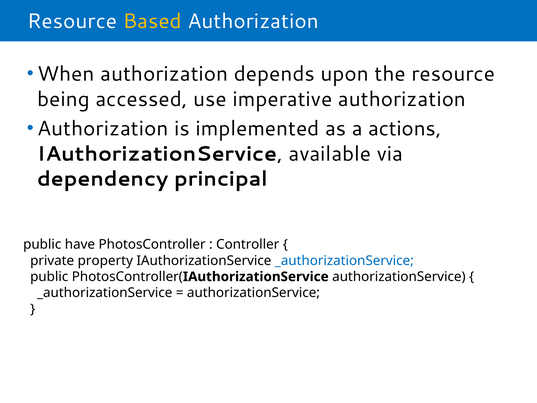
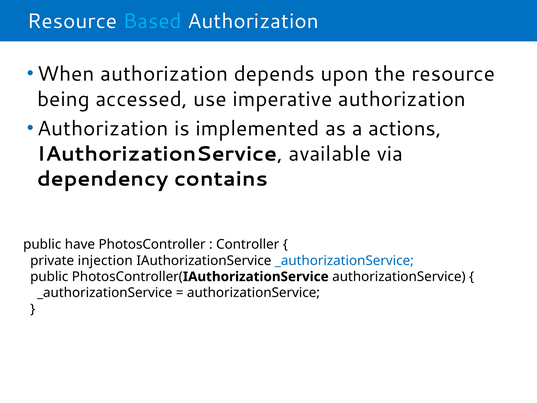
Based colour: yellow -> light blue
principal: principal -> contains
property: property -> injection
